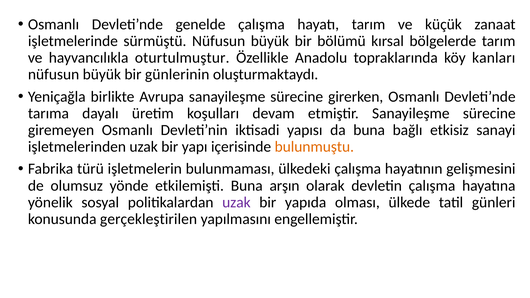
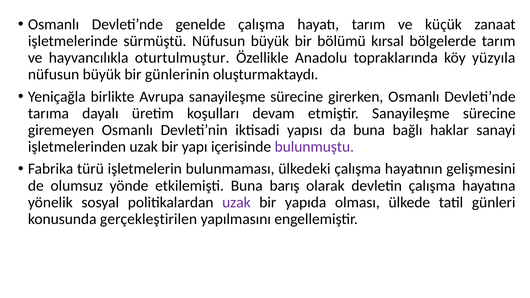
kanları: kanları -> yüzyıla
etkisiz: etkisiz -> haklar
bulunmuştu colour: orange -> purple
arşın: arşın -> barış
